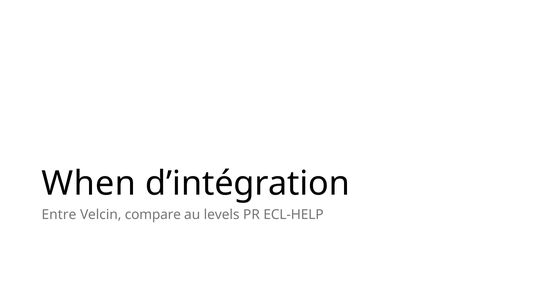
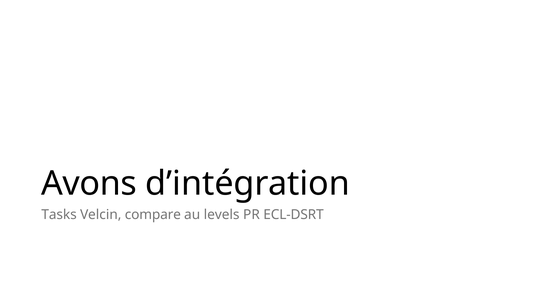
When: When -> Avons
Entre: Entre -> Tasks
ECL-HELP: ECL-HELP -> ECL-DSRT
